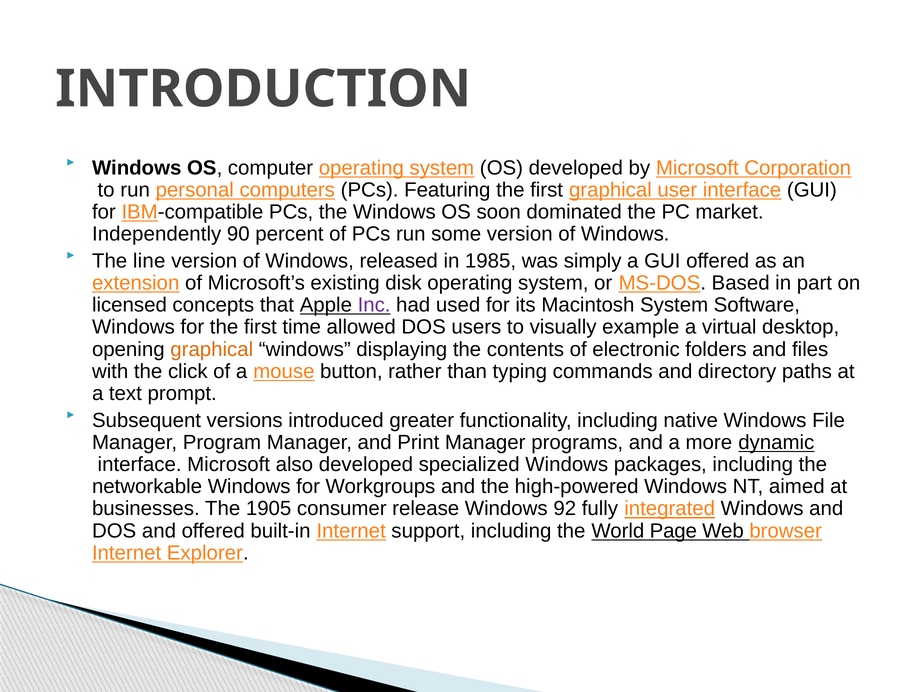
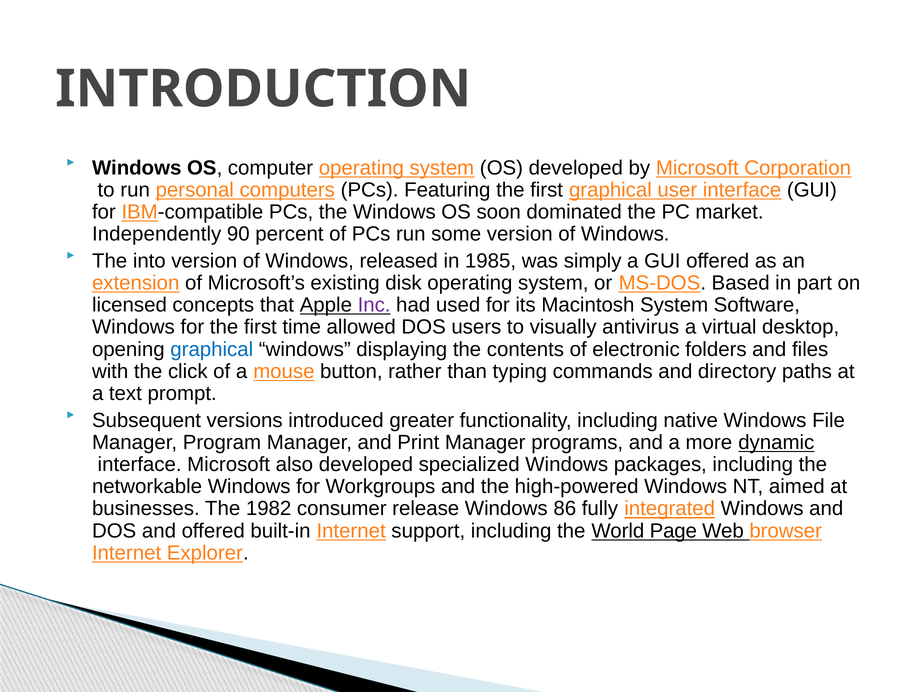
line: line -> into
example: example -> antivirus
graphical at (212, 349) colour: orange -> blue
1905: 1905 -> 1982
92: 92 -> 86
